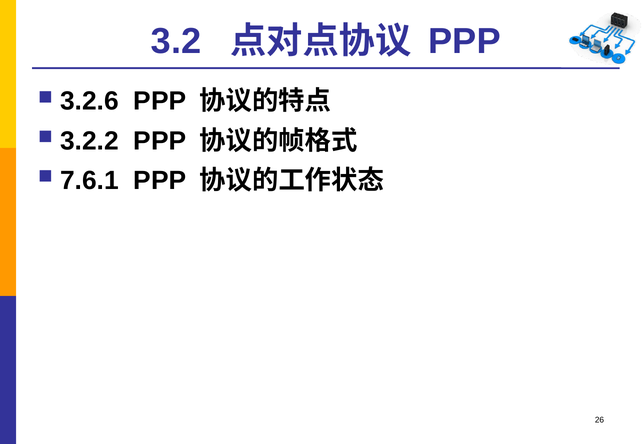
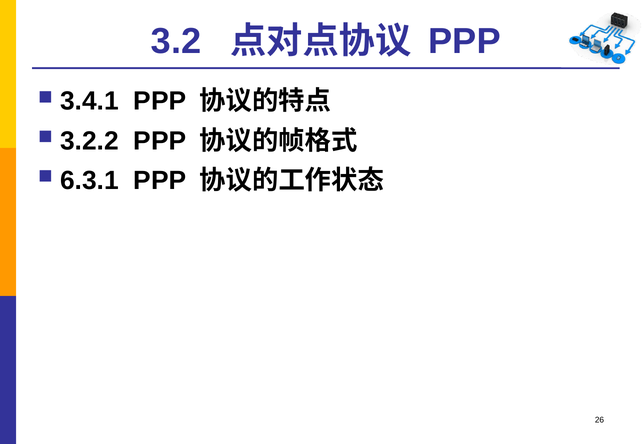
3.2.6: 3.2.6 -> 3.4.1
7.6.1: 7.6.1 -> 6.3.1
